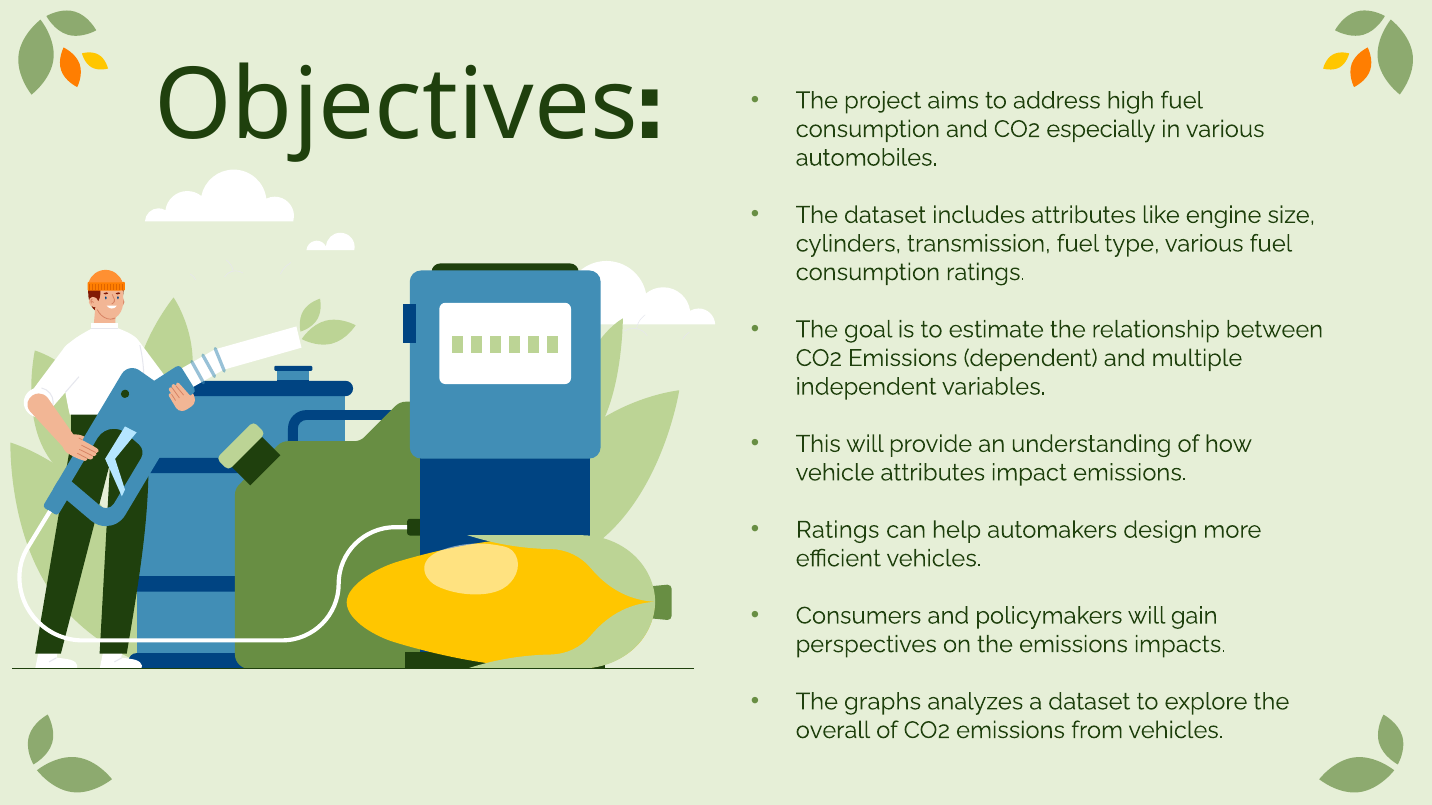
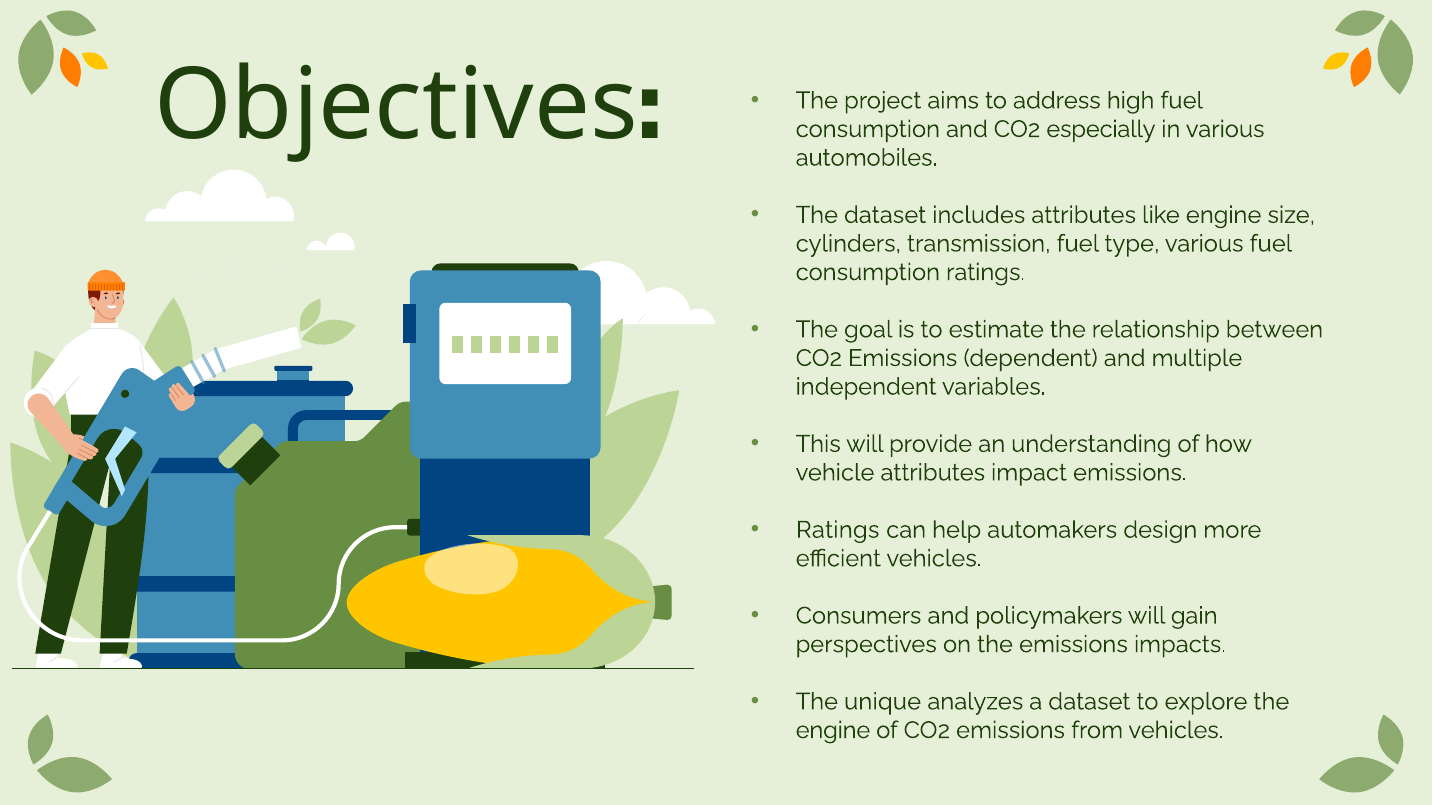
graphs: graphs -> unique
overall at (833, 731): overall -> engine
